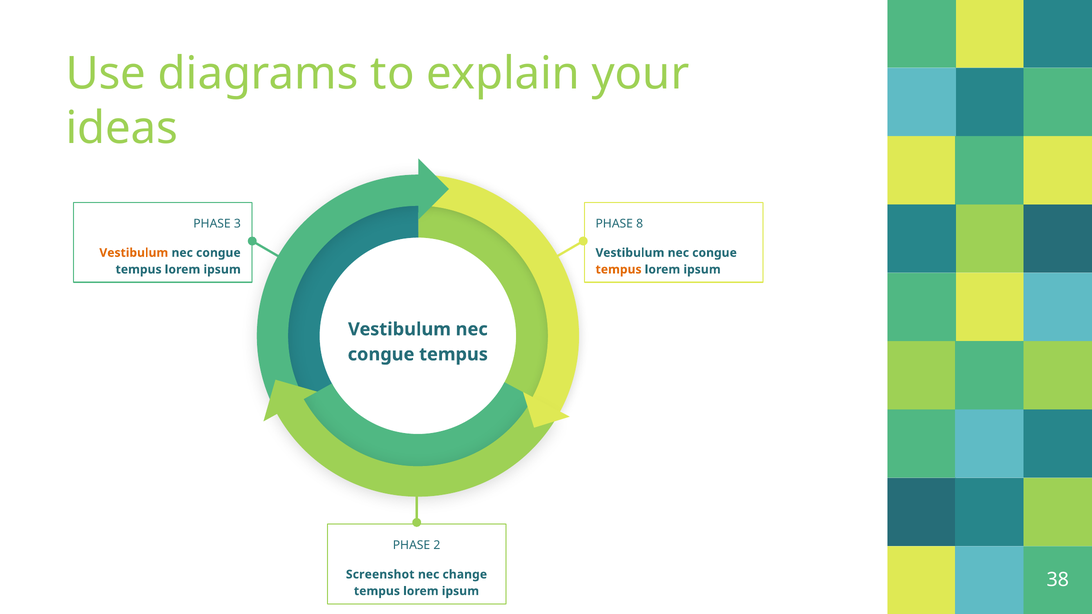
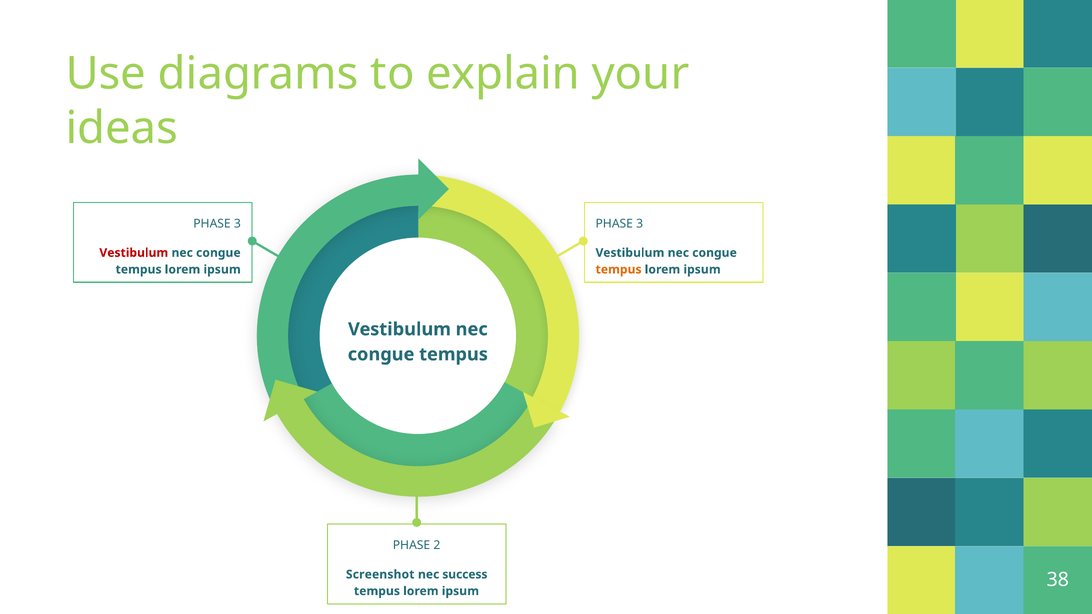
8 at (640, 224): 8 -> 3
Vestibulum at (134, 253) colour: orange -> red
change: change -> success
